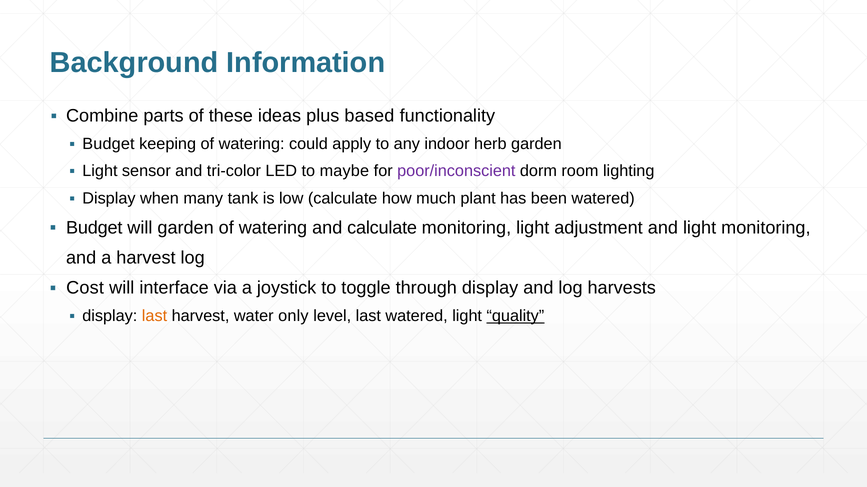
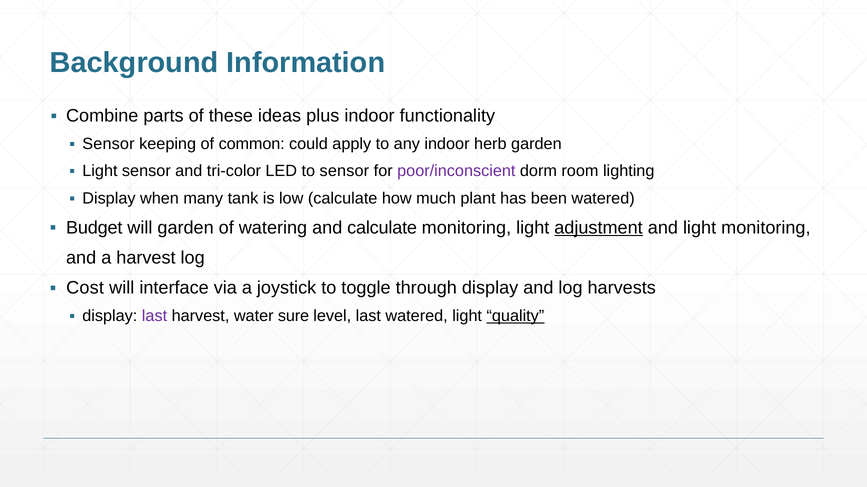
plus based: based -> indoor
Budget at (108, 144): Budget -> Sensor
keeping of watering: watering -> common
to maybe: maybe -> sensor
adjustment underline: none -> present
last at (155, 317) colour: orange -> purple
only: only -> sure
